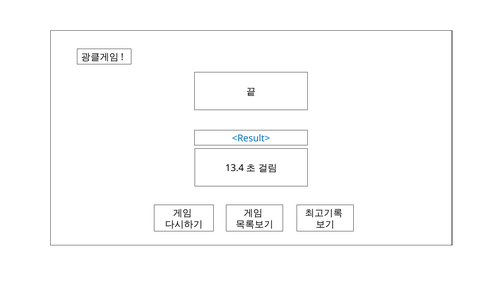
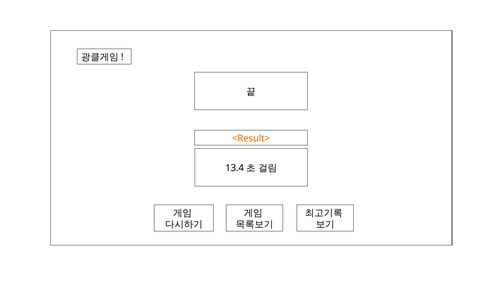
<Result> colour: blue -> orange
